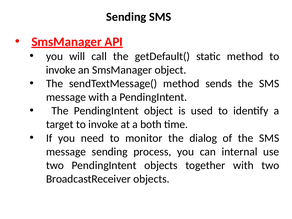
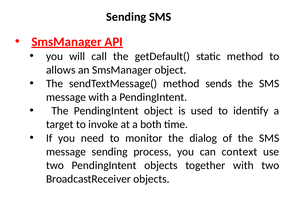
invoke at (61, 70): invoke -> allows
internal: internal -> context
